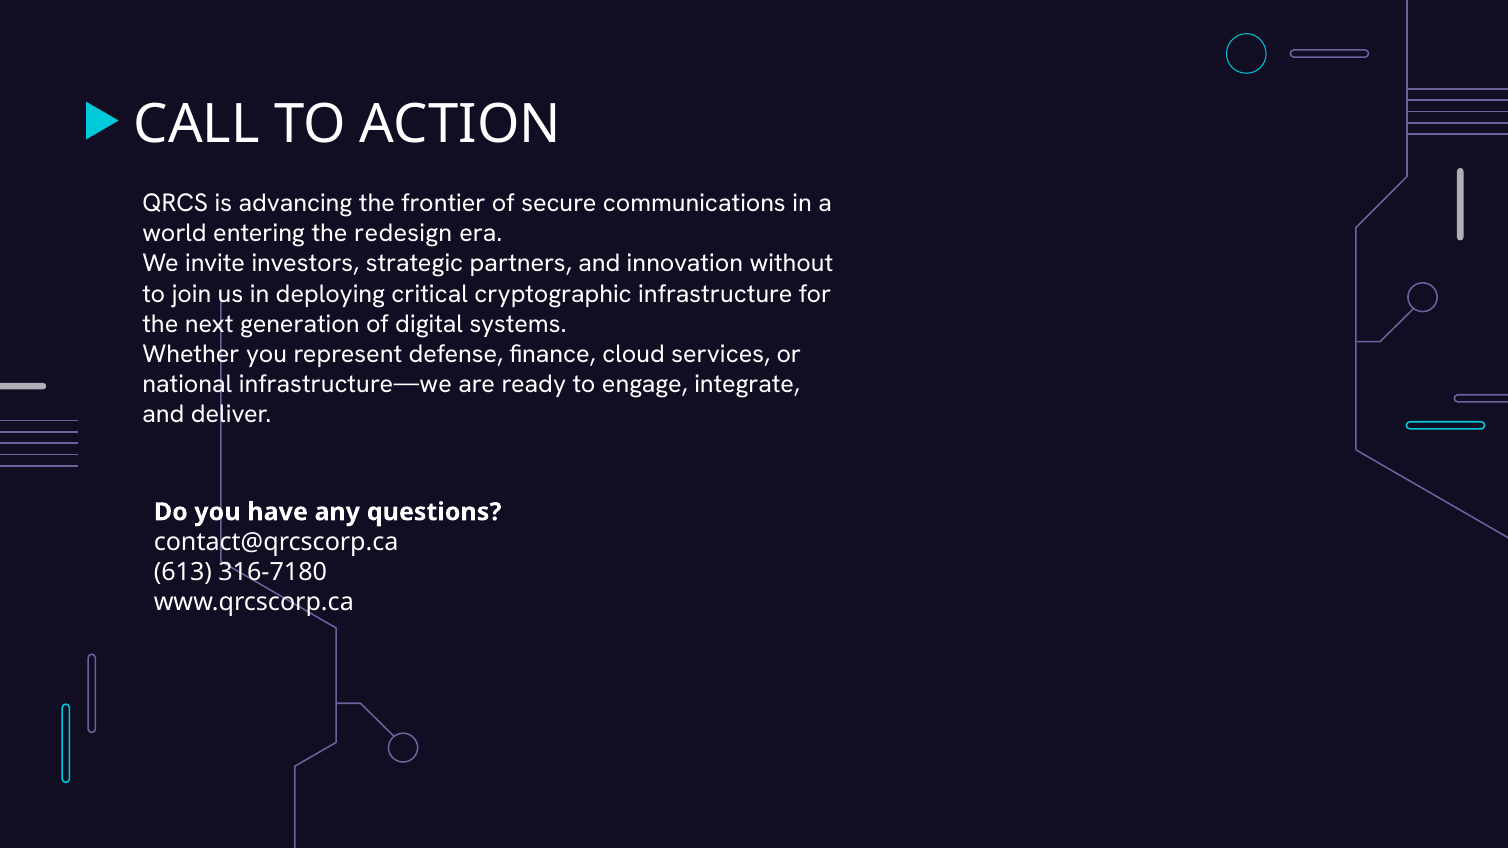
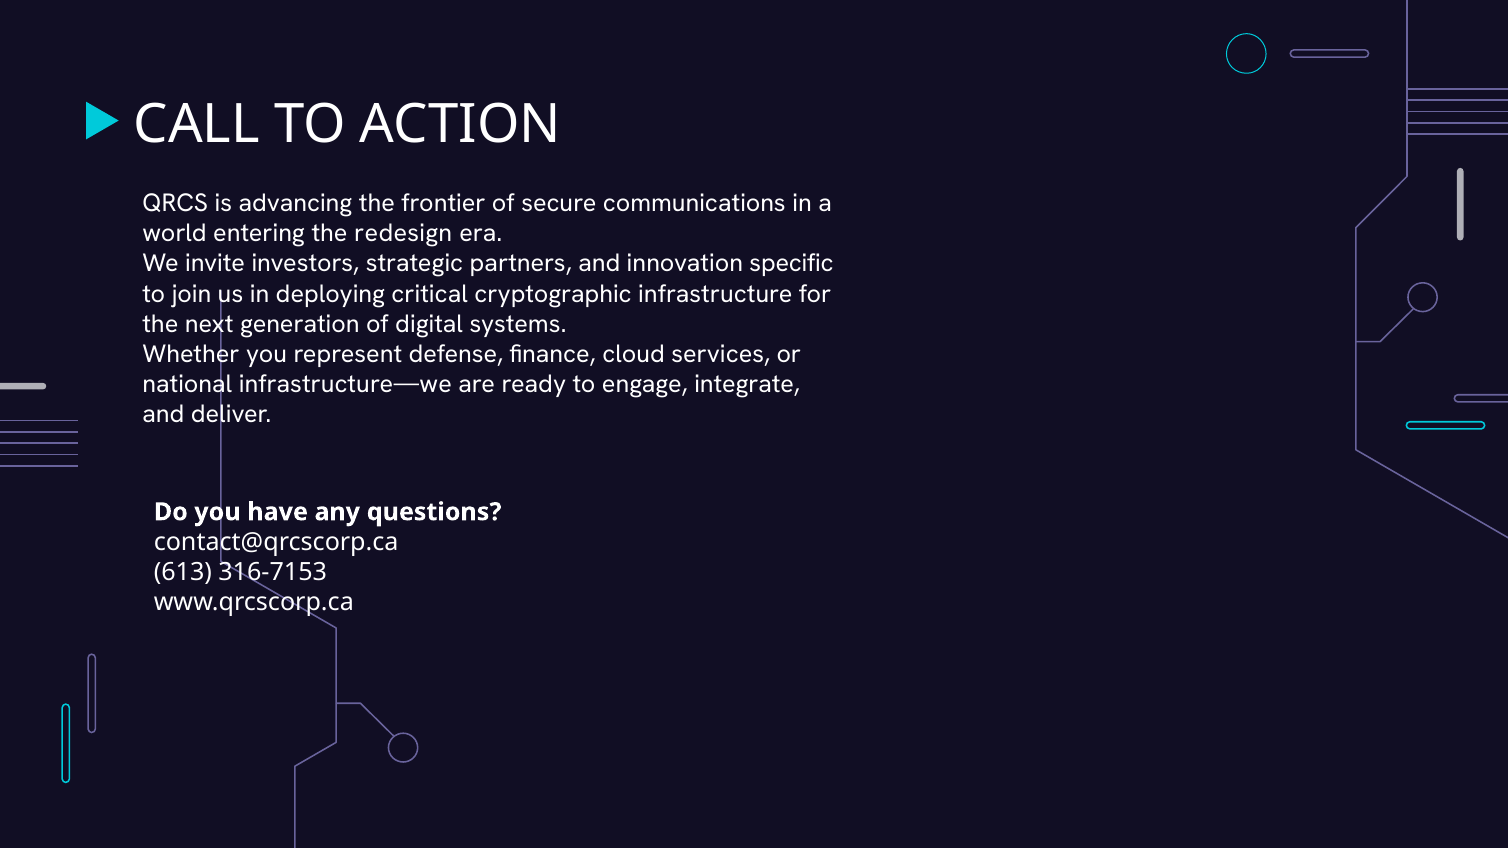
without: without -> specific
316-7180: 316-7180 -> 316-7153
